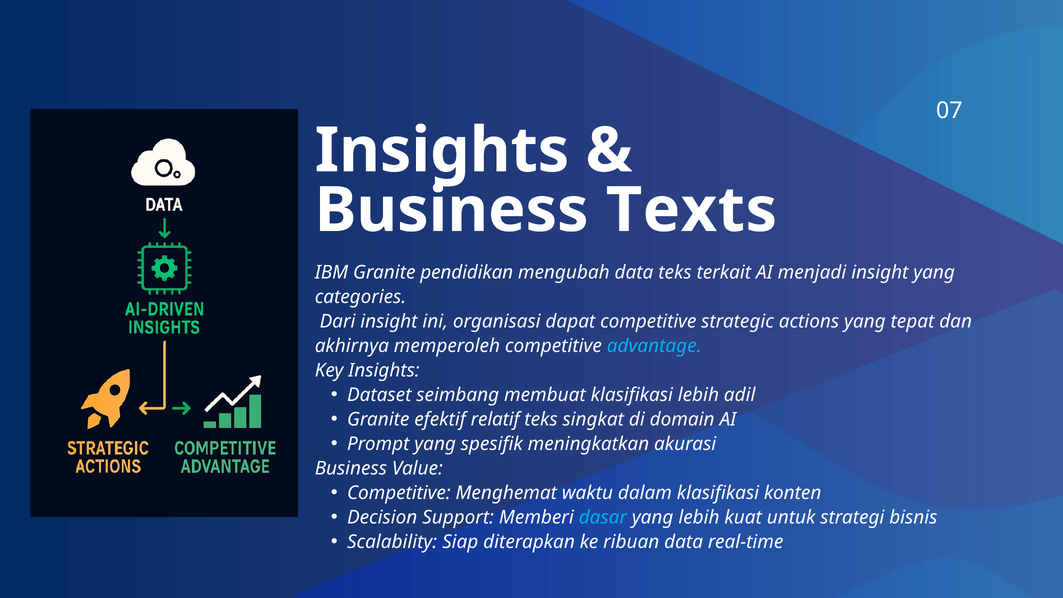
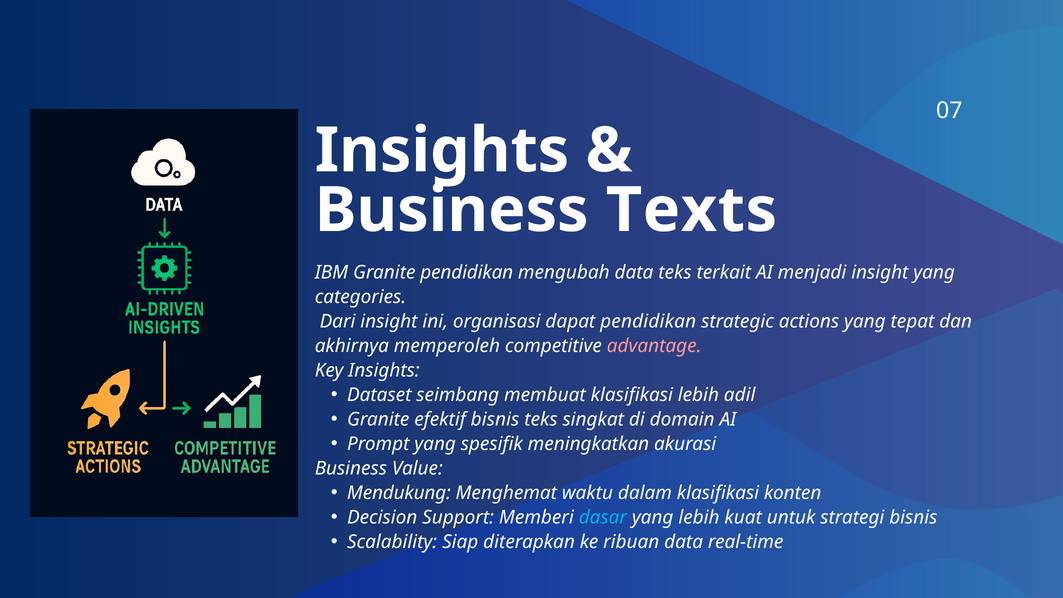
dapat competitive: competitive -> pendidikan
advantage colour: light blue -> pink
efektif relatif: relatif -> bisnis
Competitive at (399, 493): Competitive -> Mendukung
